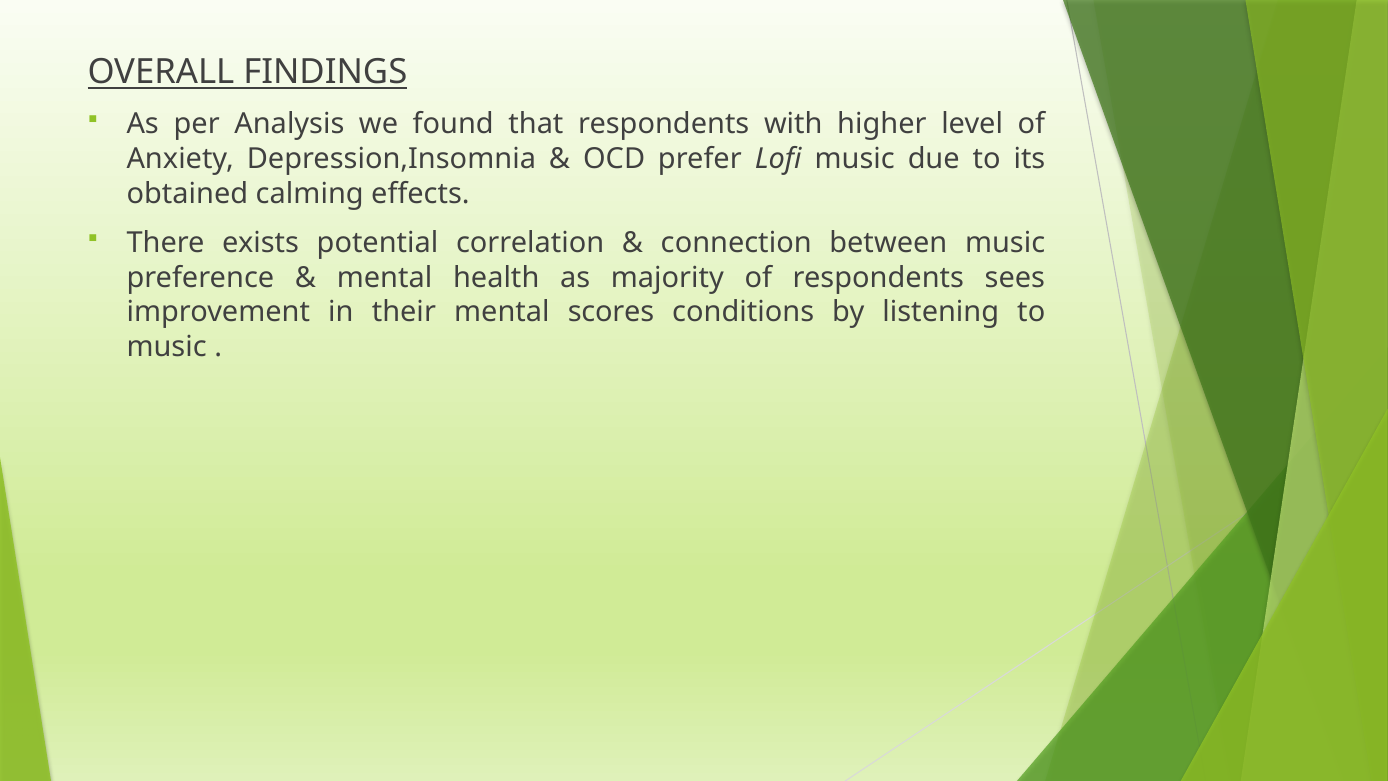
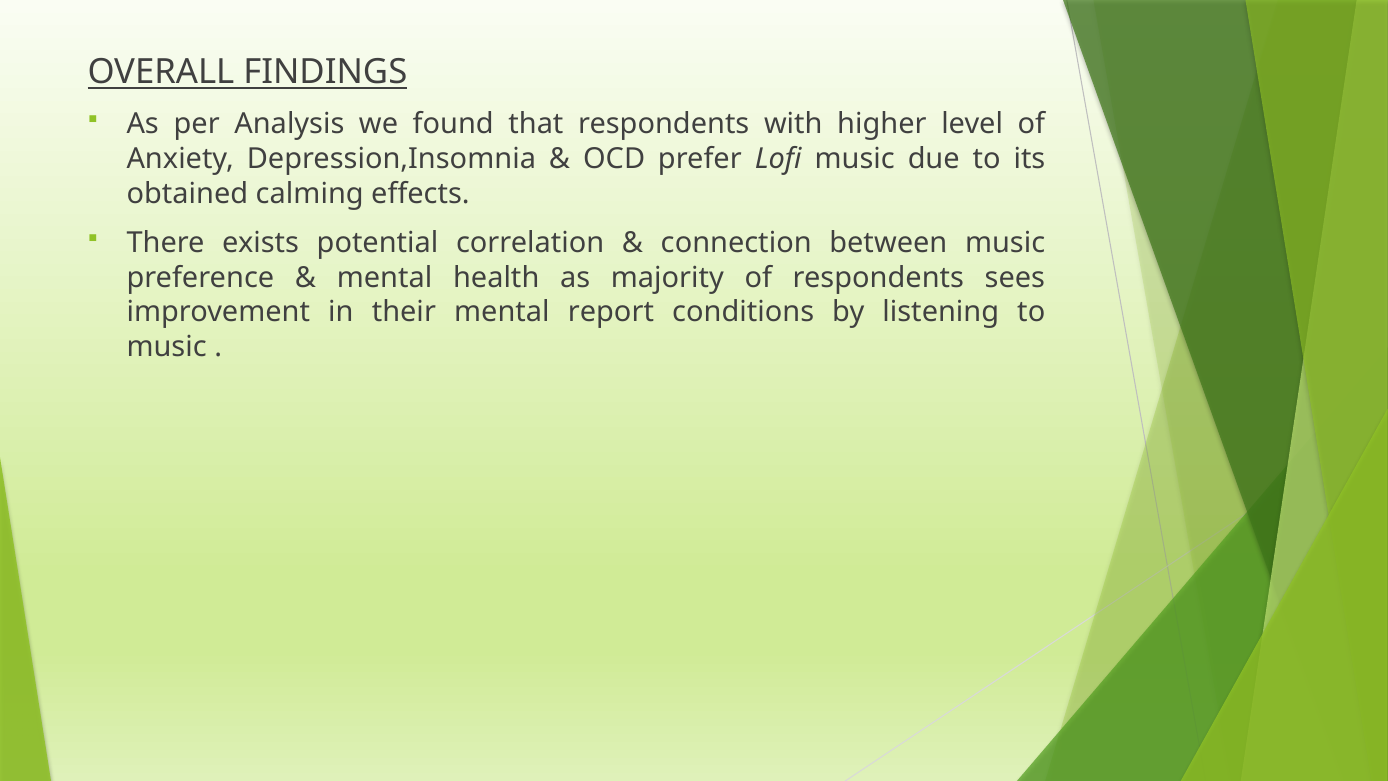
scores: scores -> report
